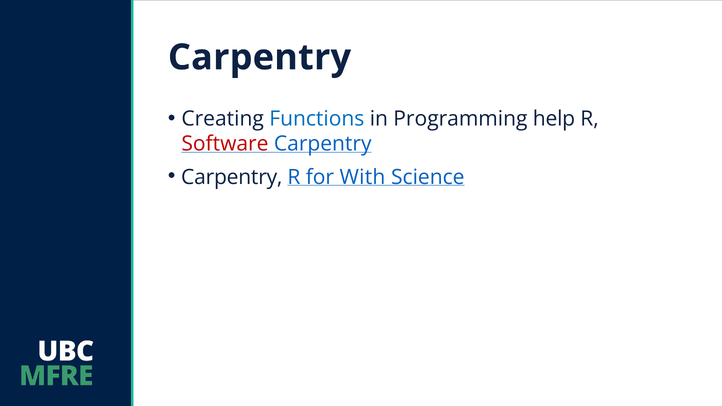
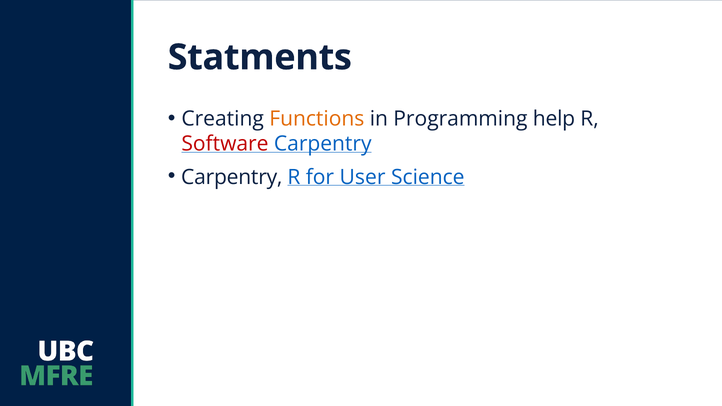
Carpentry at (259, 57): Carpentry -> Statments
Functions colour: blue -> orange
With: With -> User
